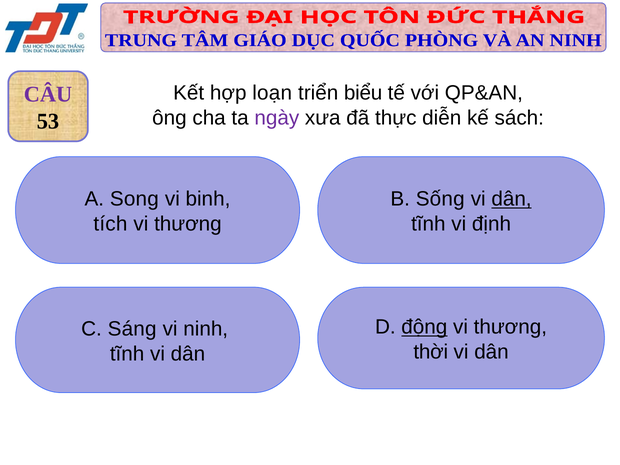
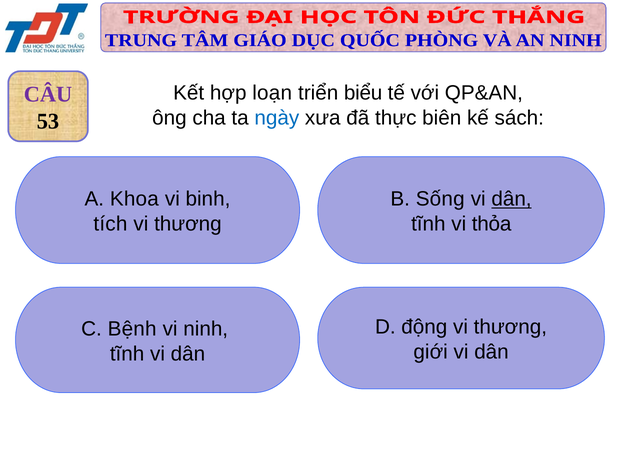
ngày colour: purple -> blue
diễn: diễn -> biên
Song: Song -> Khoa
định: định -> thỏa
động underline: present -> none
Sáng: Sáng -> Bệnh
thời: thời -> giới
